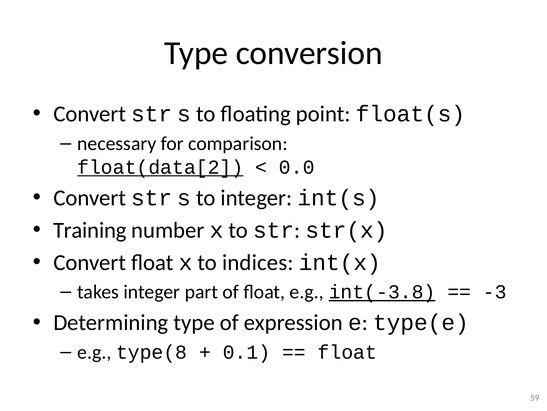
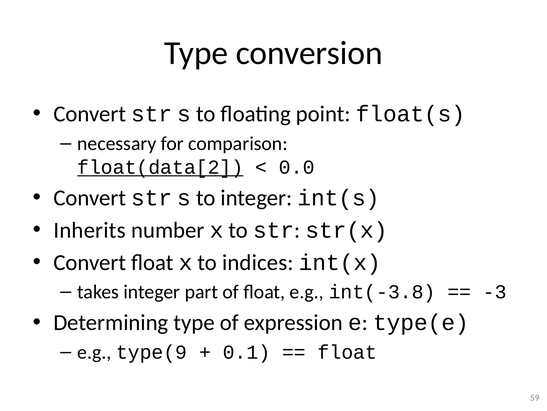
Training: Training -> Inherits
int(-3.8 underline: present -> none
type(8: type(8 -> type(9
